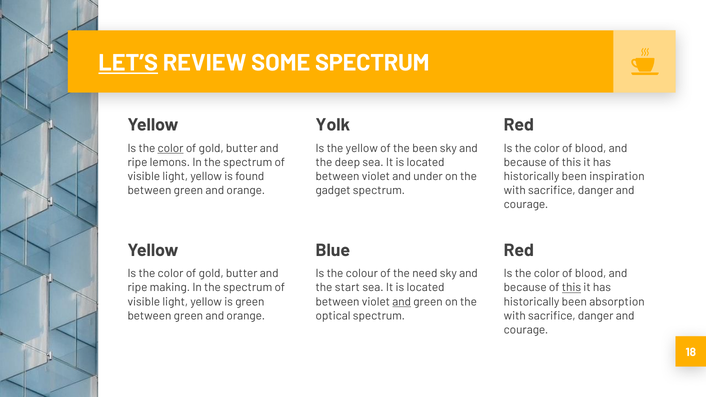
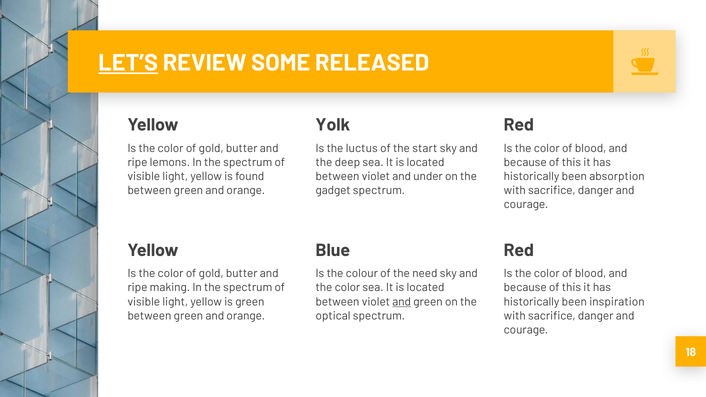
SOME SPECTRUM: SPECTRUM -> RELEASED
color at (171, 148) underline: present -> none
the yellow: yellow -> luctus
the been: been -> start
inspiration: inspiration -> absorption
start at (347, 288): start -> color
this at (571, 288) underline: present -> none
absorption: absorption -> inspiration
